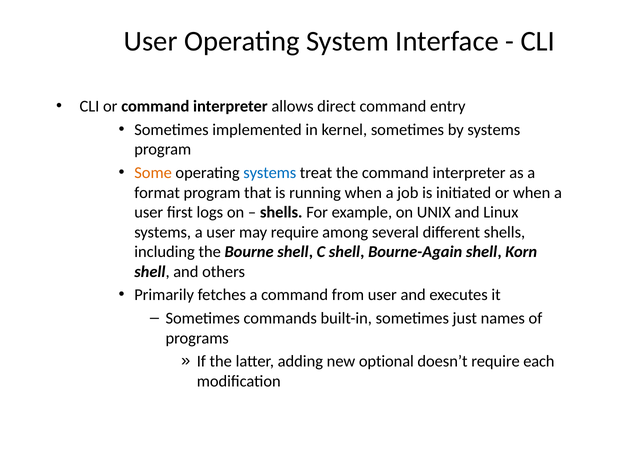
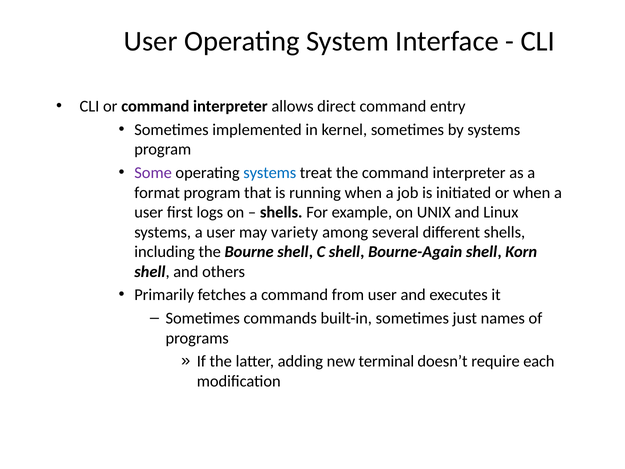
Some colour: orange -> purple
may require: require -> variety
optional: optional -> terminal
